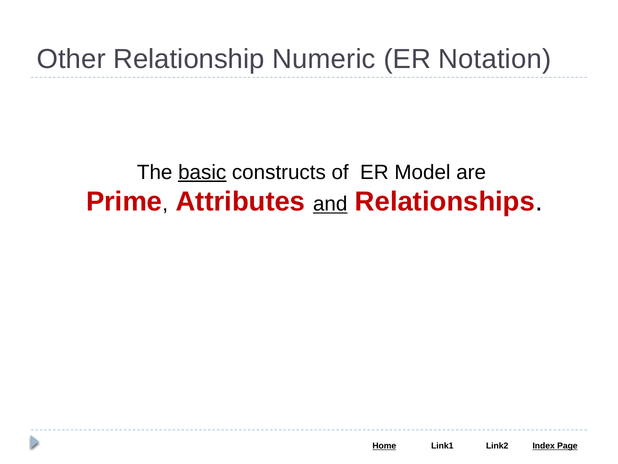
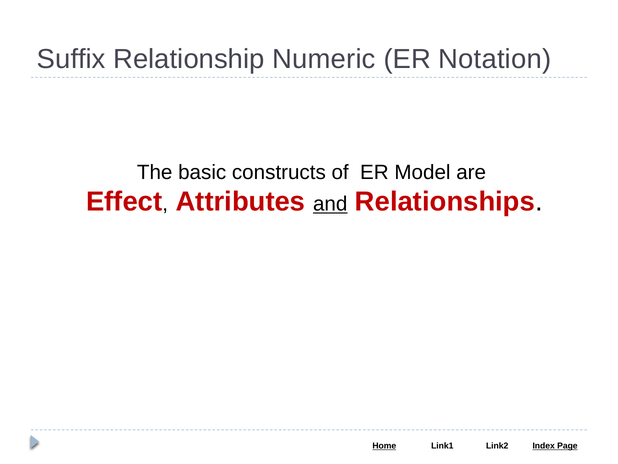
Other: Other -> Suffix
basic underline: present -> none
Prime: Prime -> Effect
